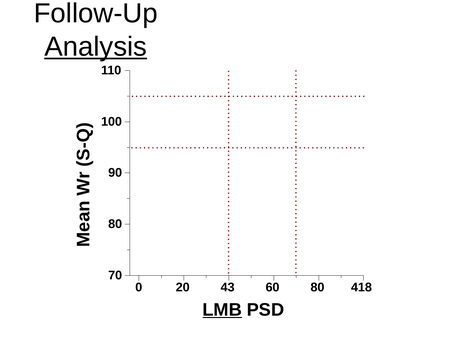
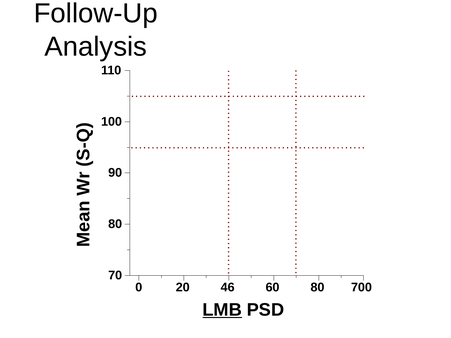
Analysis underline: present -> none
43: 43 -> 46
418: 418 -> 700
